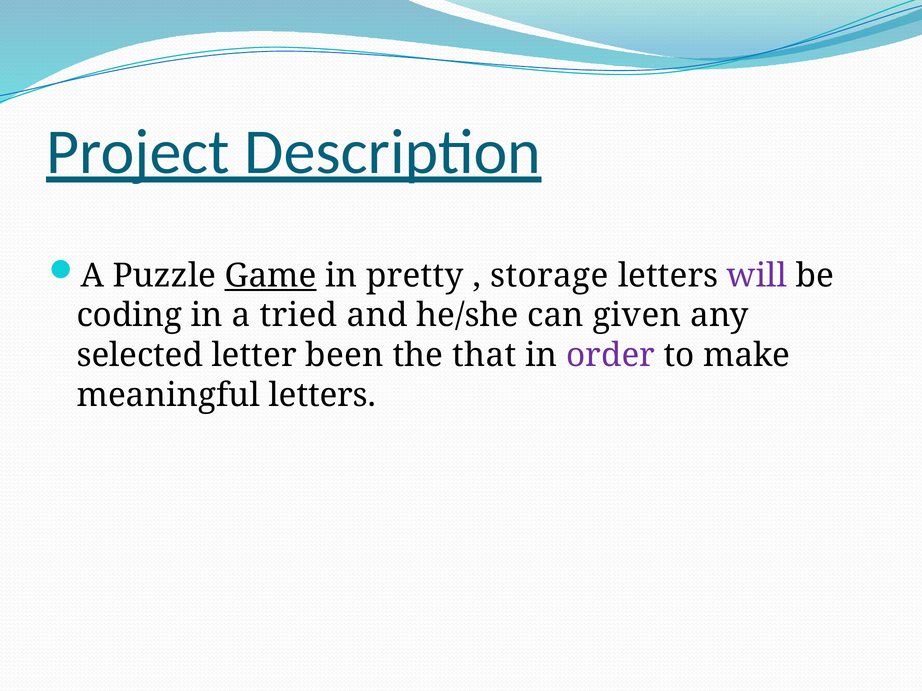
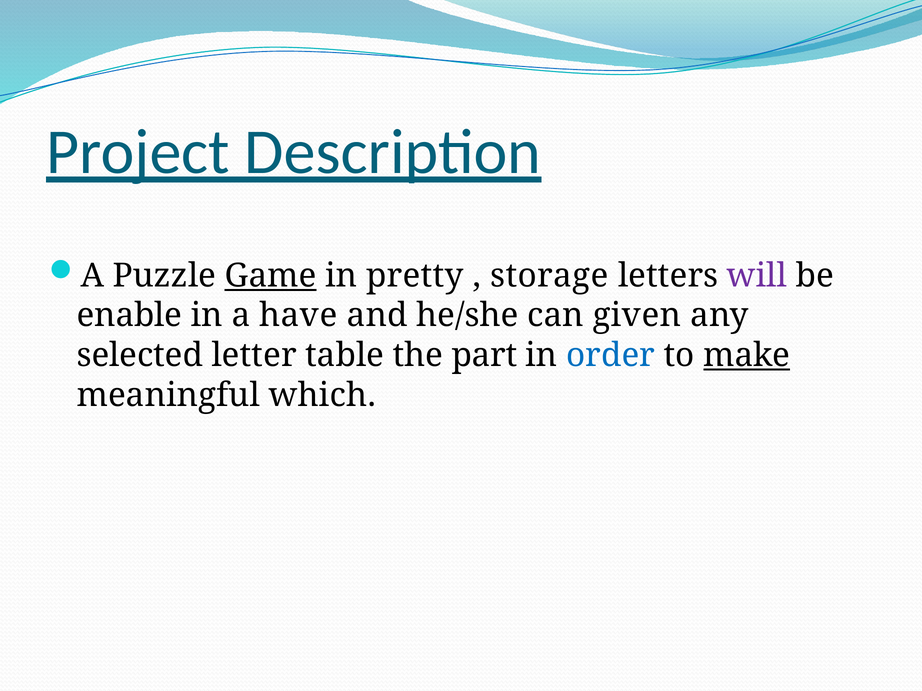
coding: coding -> enable
tried: tried -> have
been: been -> table
that: that -> part
order colour: purple -> blue
make underline: none -> present
meaningful letters: letters -> which
